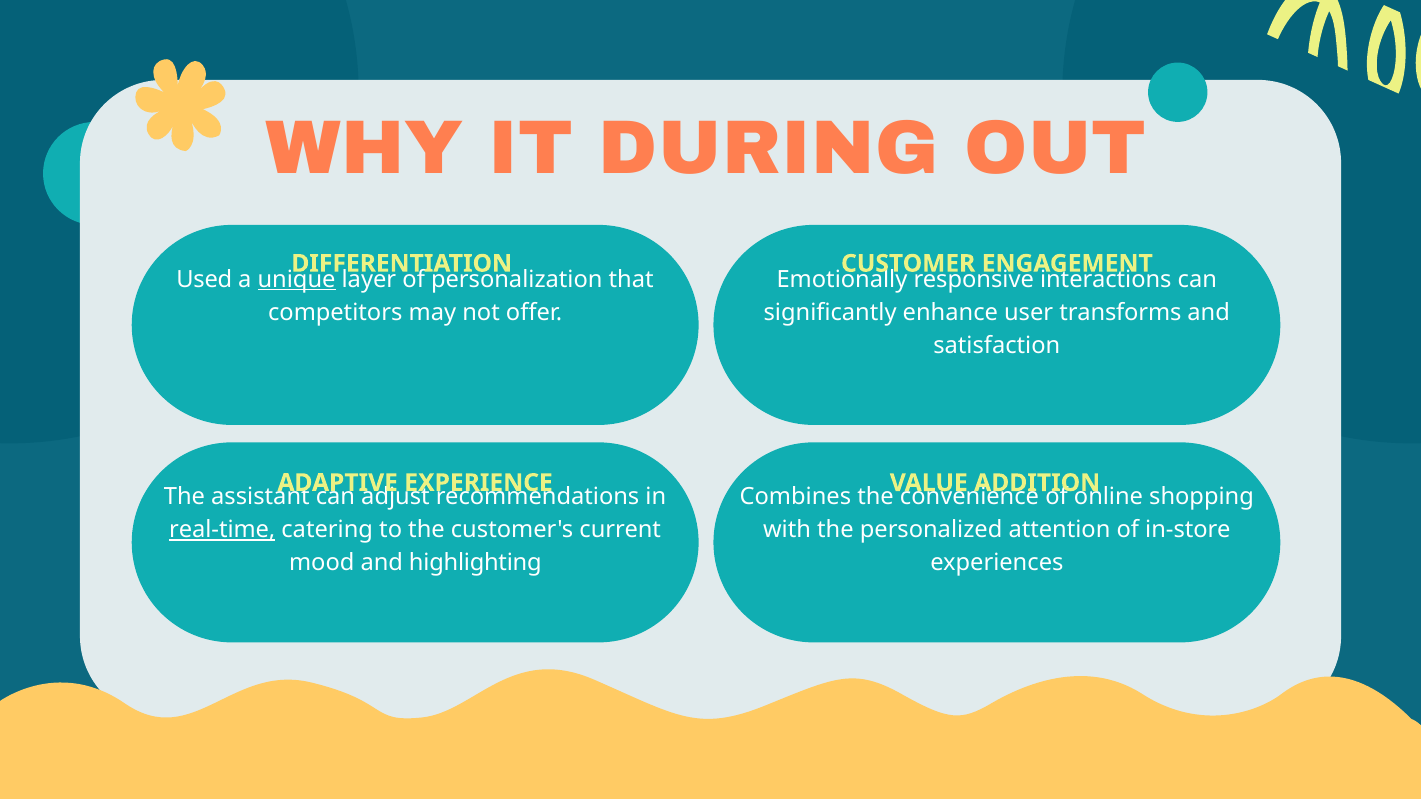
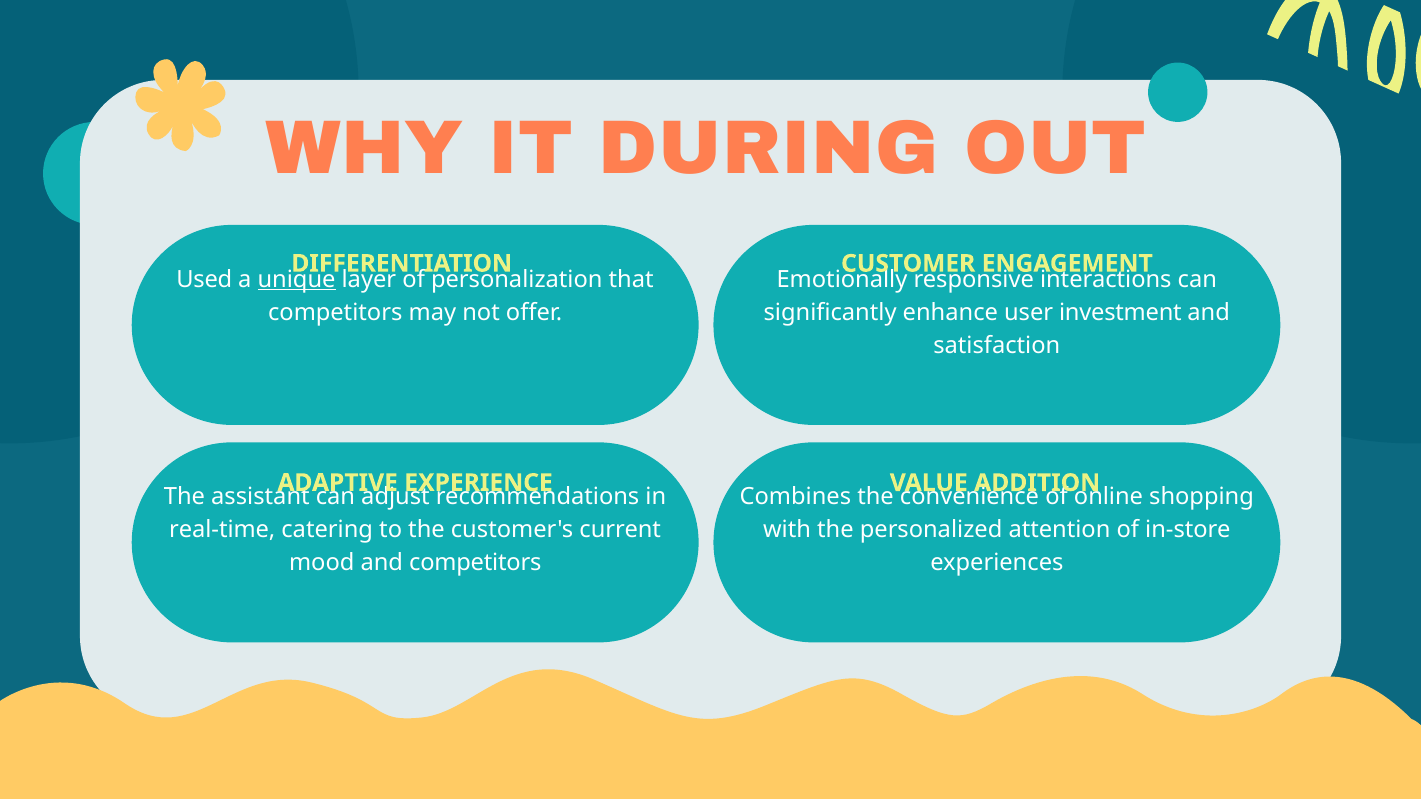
transforms: transforms -> investment
real-time underline: present -> none
and highlighting: highlighting -> competitors
